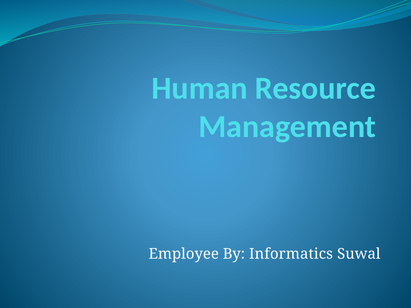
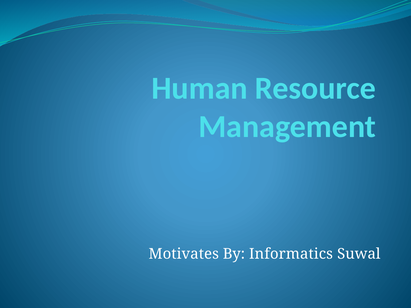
Employee: Employee -> Motivates
